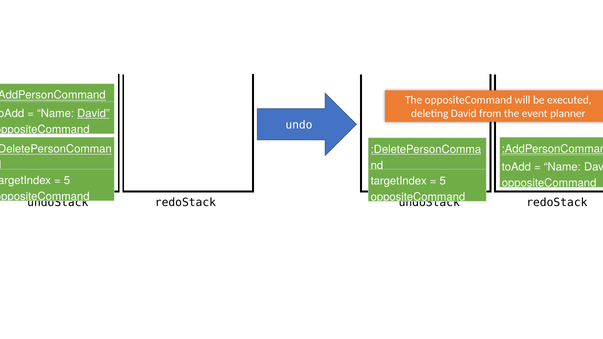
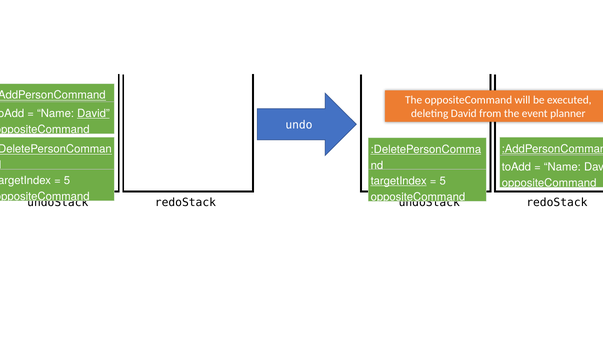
targetIndex at (399, 181) underline: none -> present
